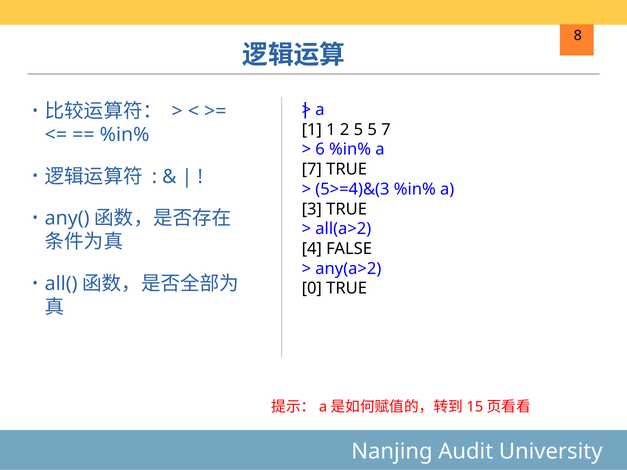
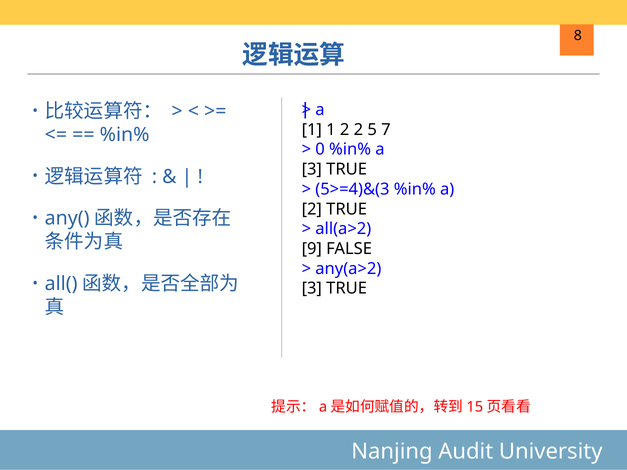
2 5: 5 -> 2
6: 6 -> 0
7 at (312, 169): 7 -> 3
3 at (312, 209): 3 -> 2
4: 4 -> 9
0 at (312, 289): 0 -> 3
